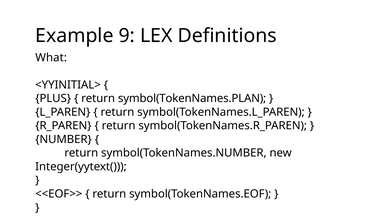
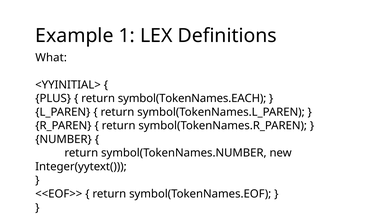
9: 9 -> 1
symbol(TokenNames.PLAN: symbol(TokenNames.PLAN -> symbol(TokenNames.EACH
